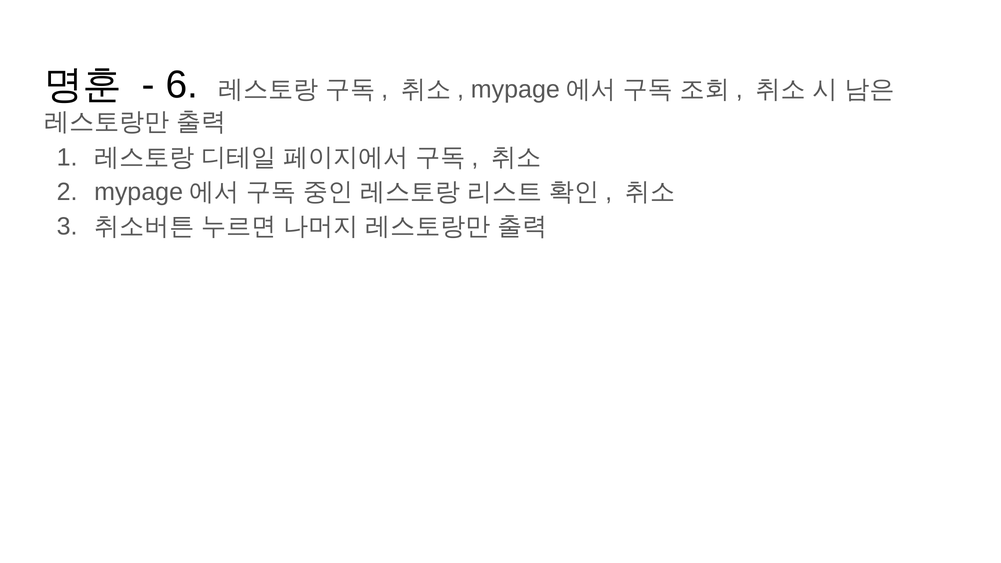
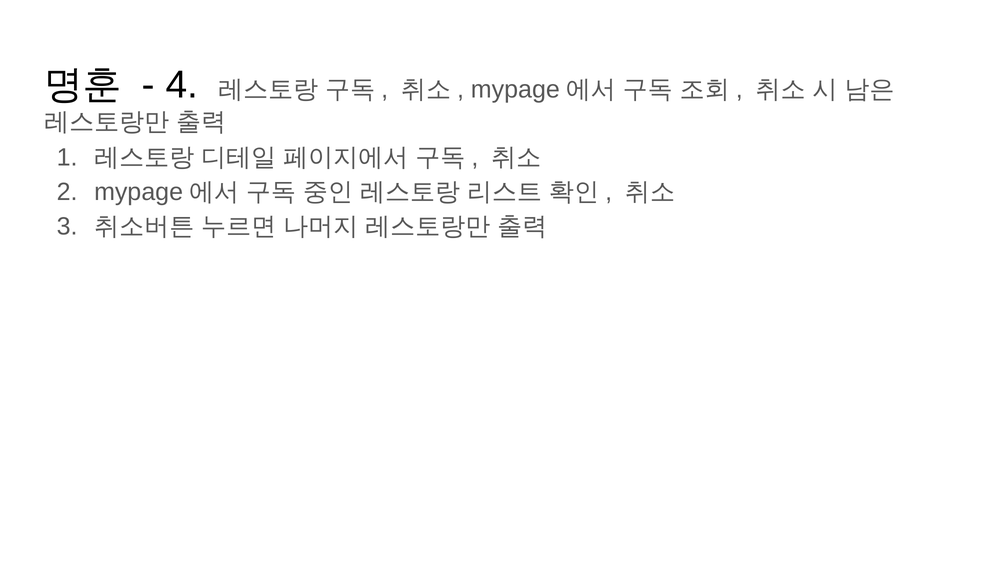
6: 6 -> 4
